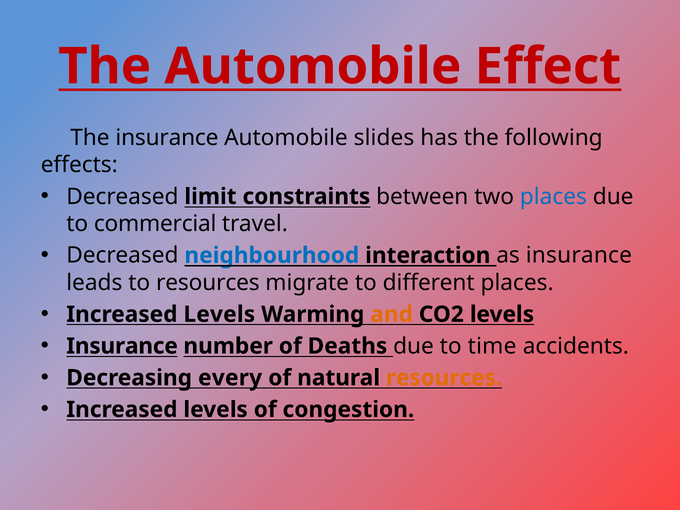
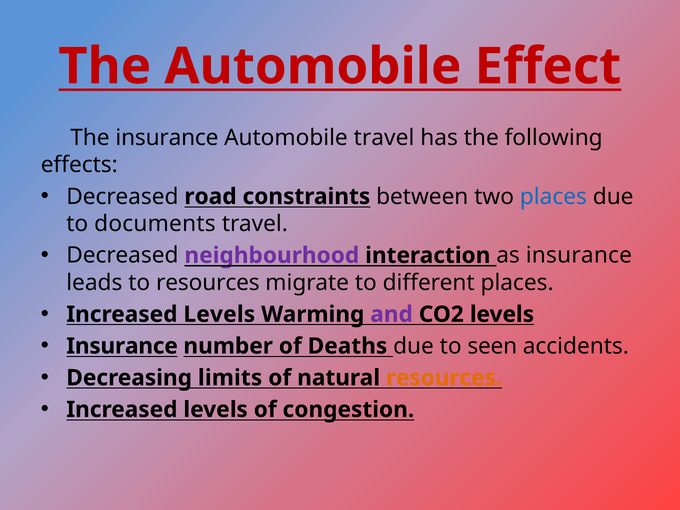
Automobile slides: slides -> travel
limit: limit -> road
commercial: commercial -> documents
neighbourhood colour: blue -> purple
and colour: orange -> purple
time: time -> seen
every: every -> limits
